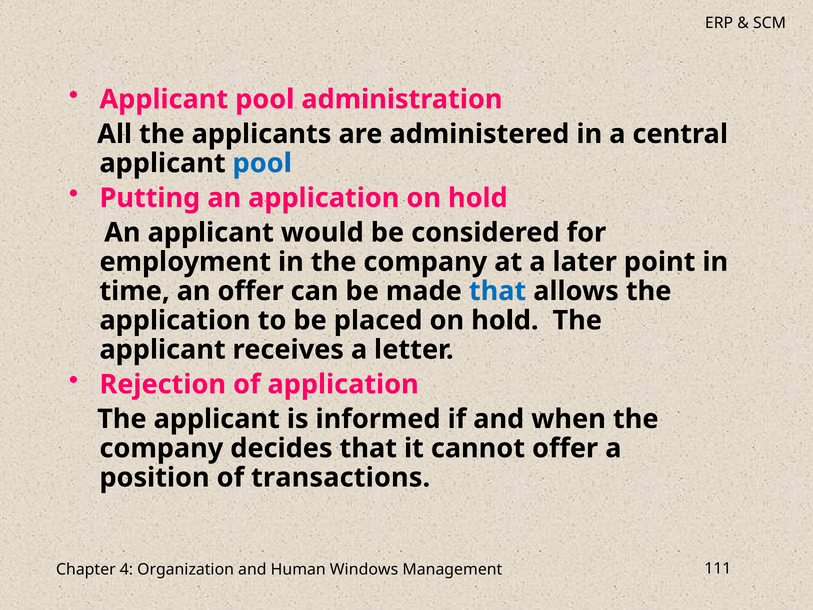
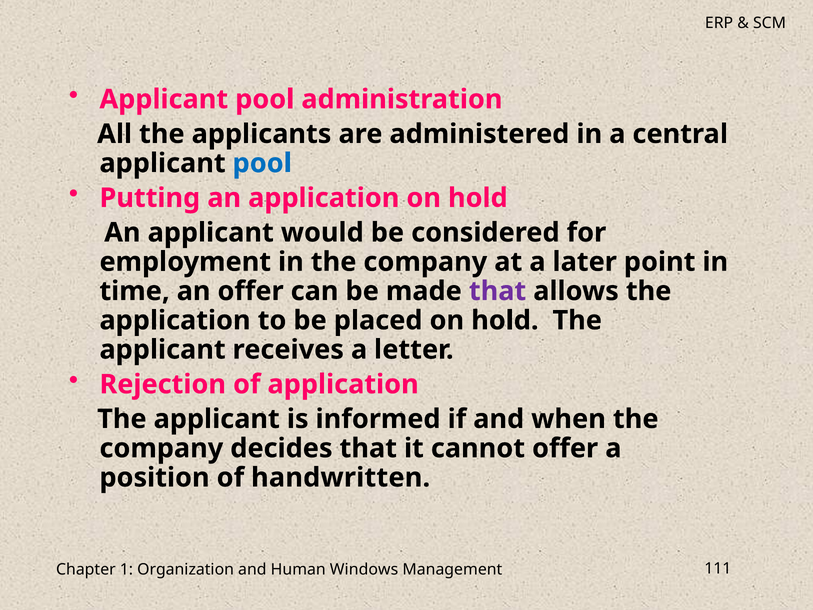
that at (498, 291) colour: blue -> purple
transactions: transactions -> handwritten
4: 4 -> 1
